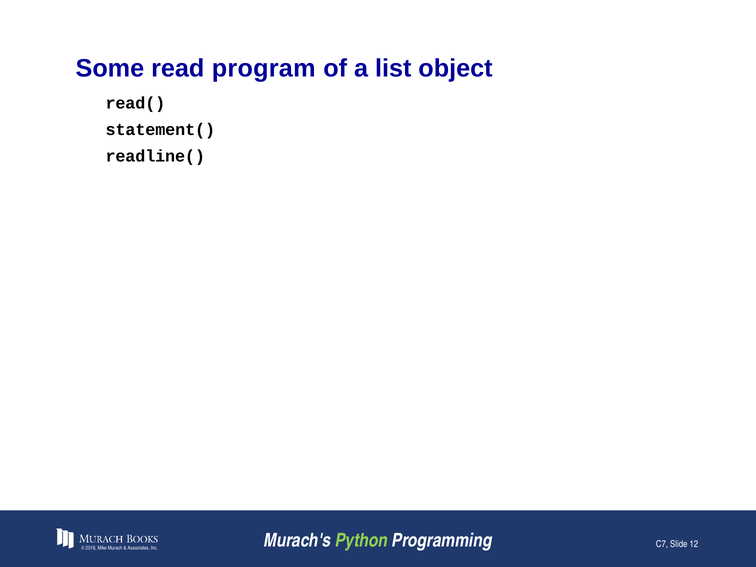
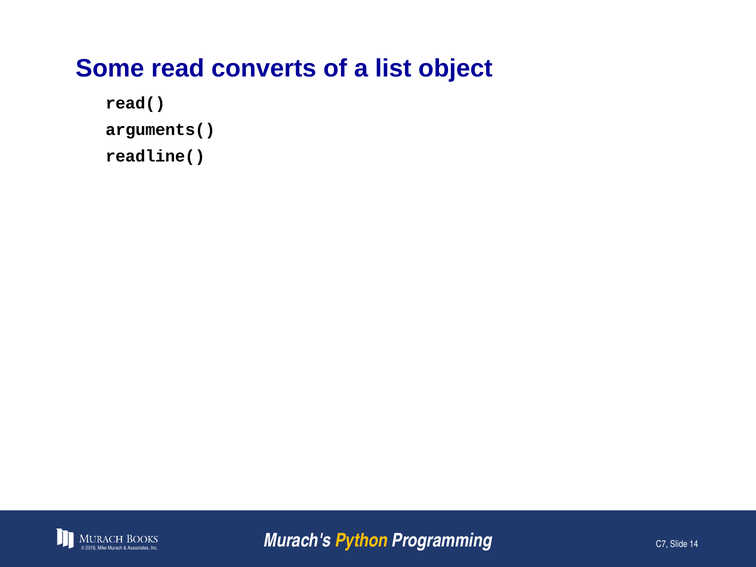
program: program -> converts
statement(: statement( -> arguments(
Python colour: light green -> yellow
12: 12 -> 14
